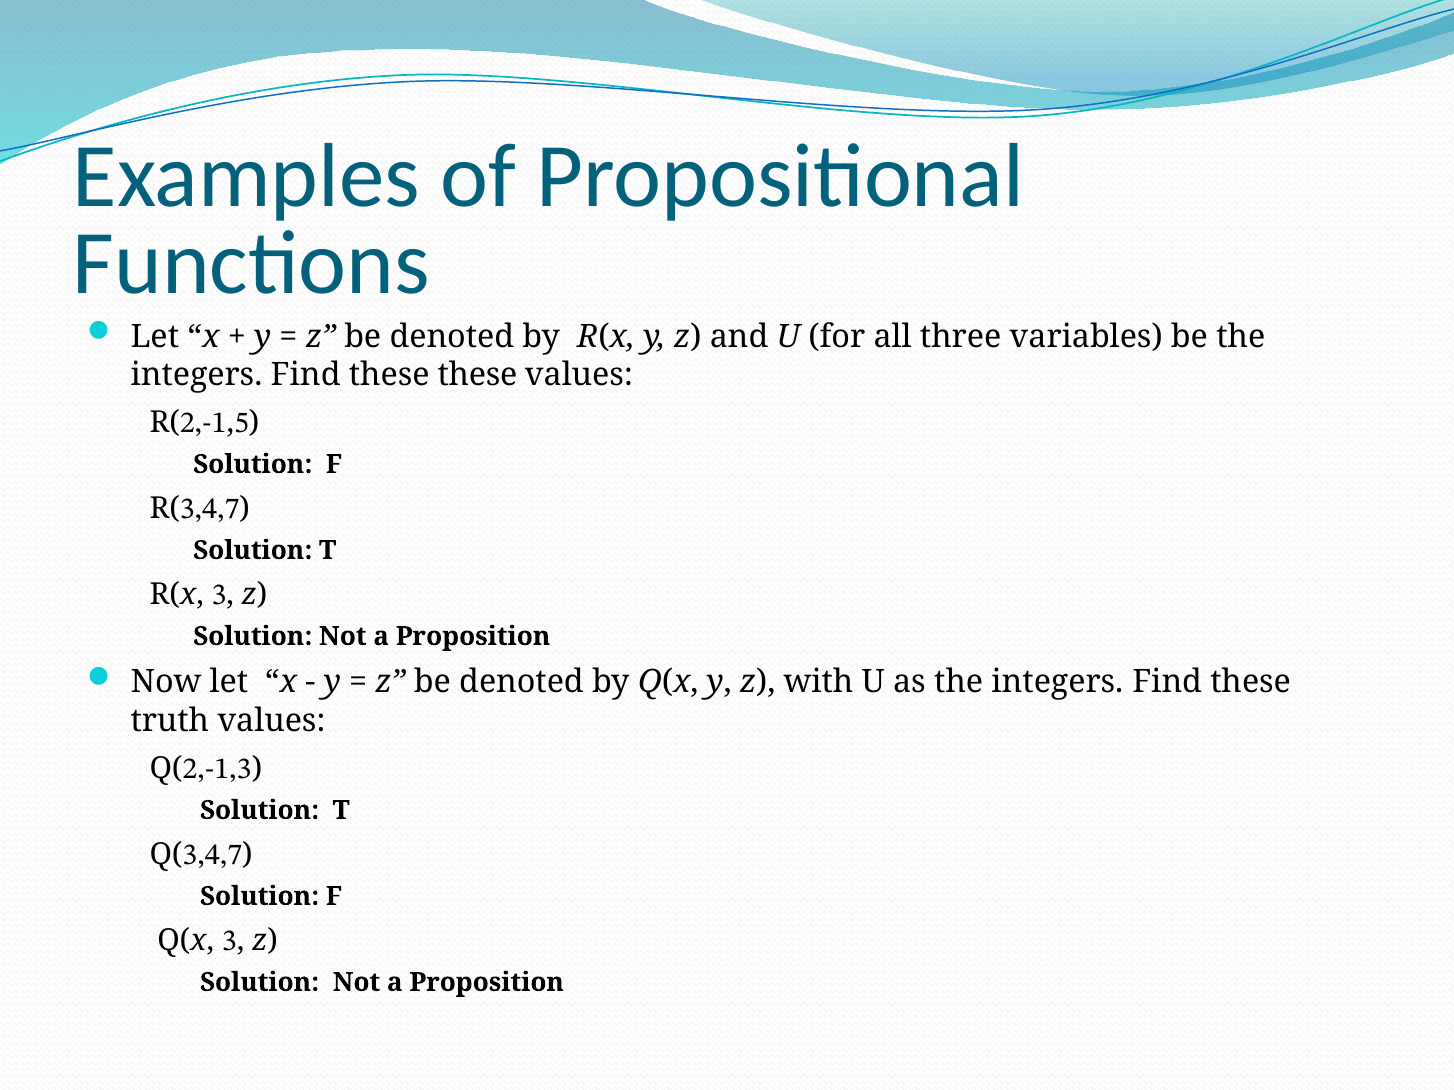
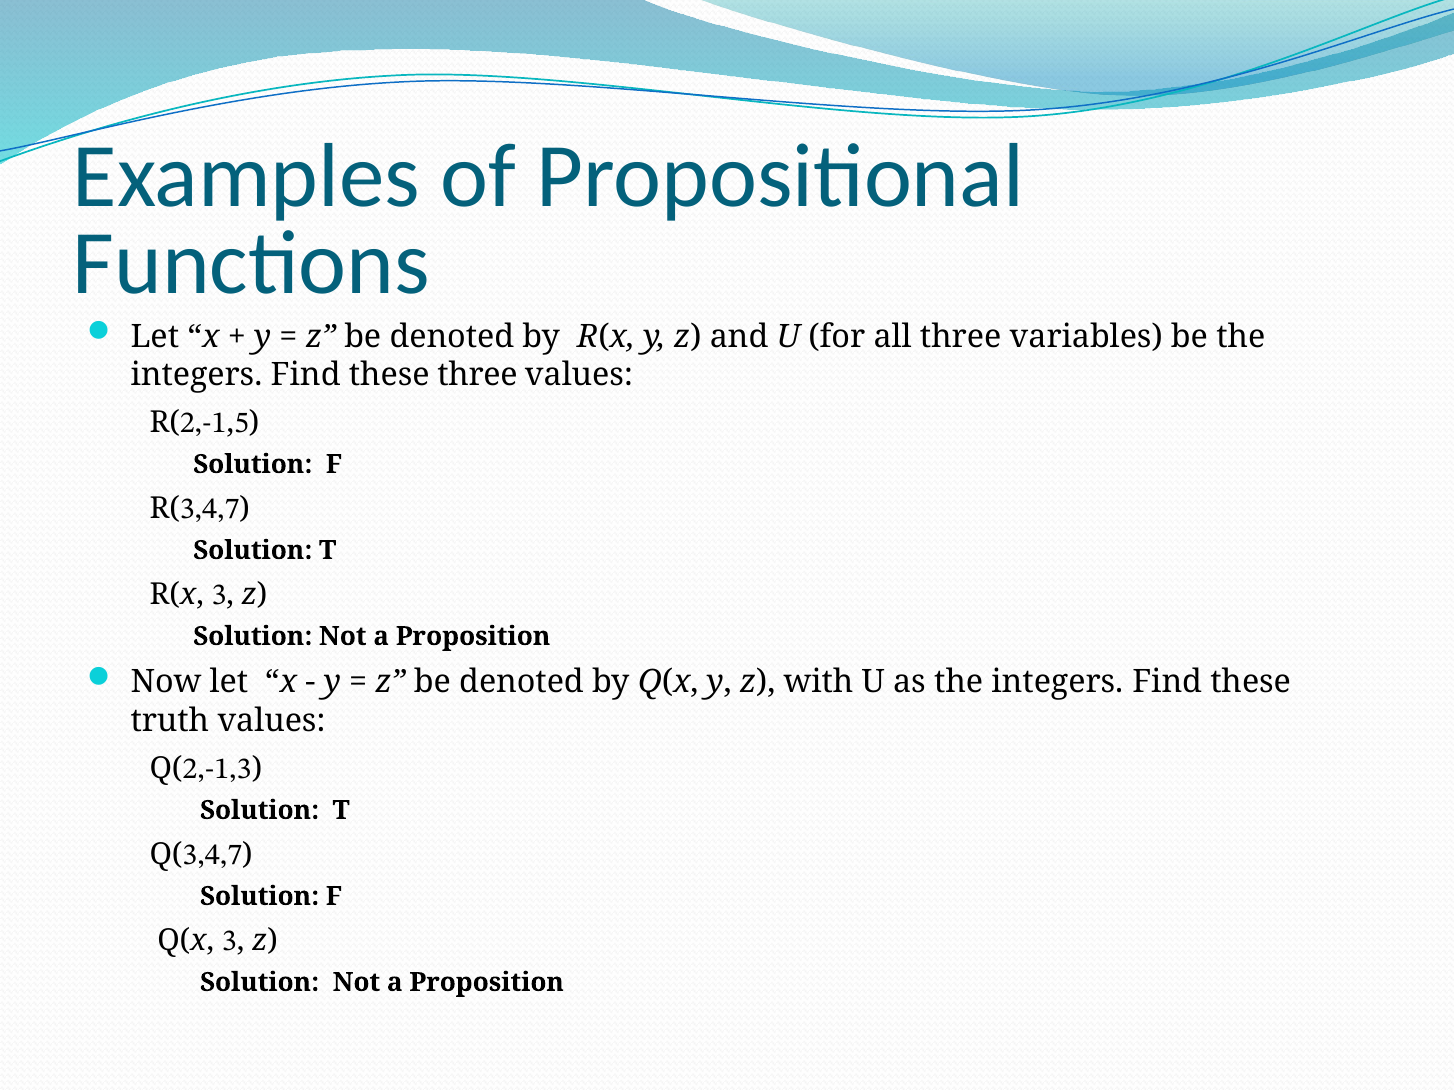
these these: these -> three
